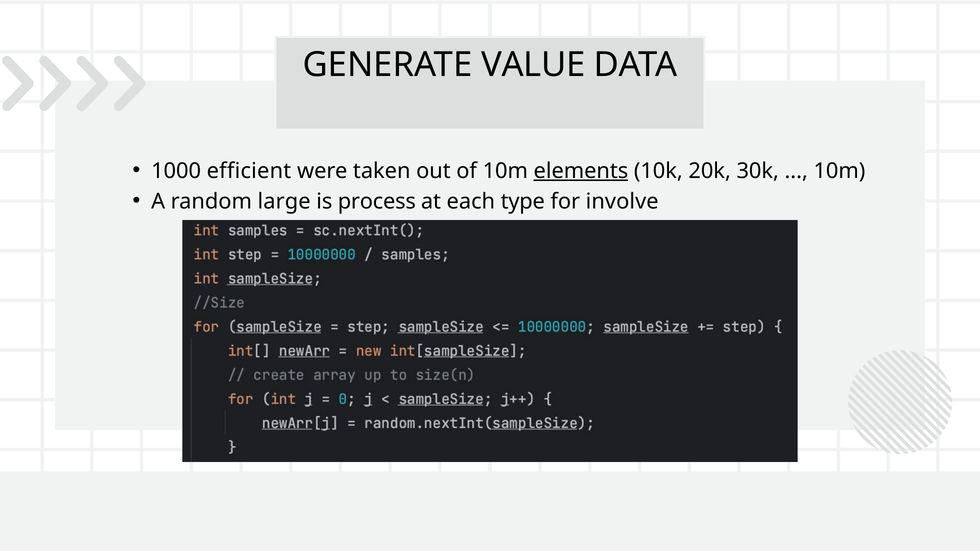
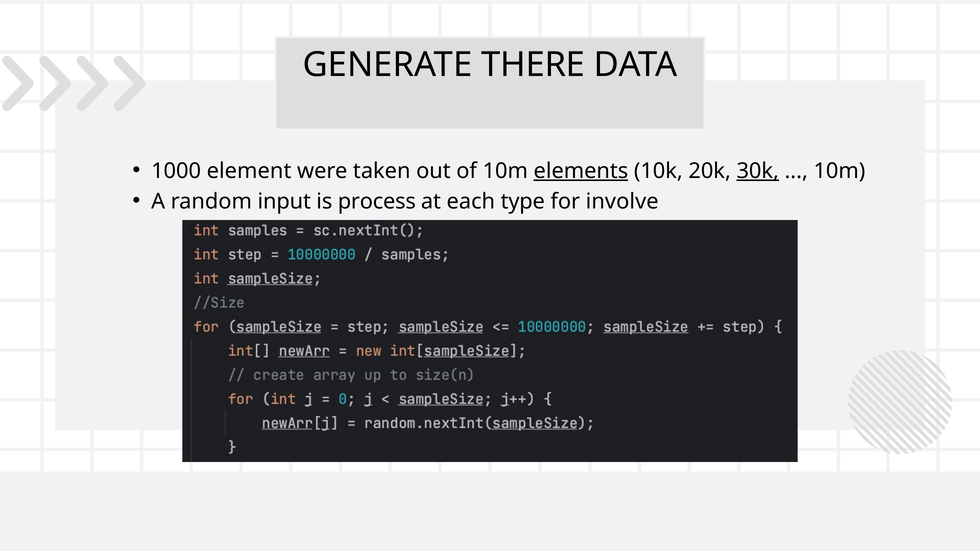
VALUE: VALUE -> THERE
efficient: efficient -> element
30k underline: none -> present
large: large -> input
